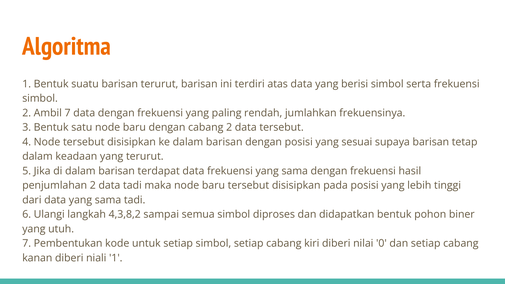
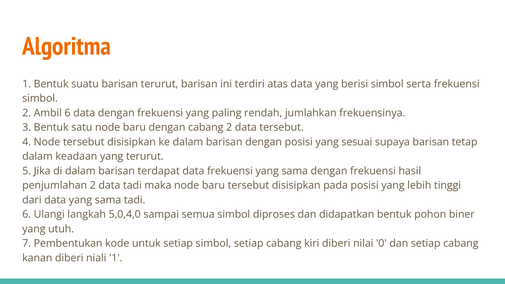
Ambil 7: 7 -> 6
4,3,8,2: 4,3,8,2 -> 5,0,4,0
